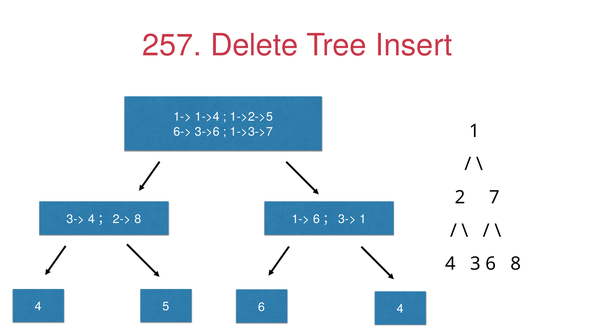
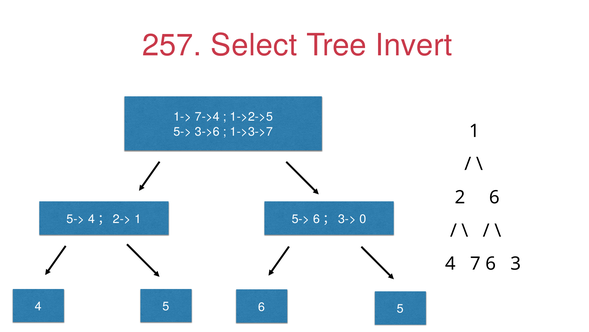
Delete: Delete -> Select
Insert: Insert -> Invert
1->4: 1->4 -> 7->4
6-> at (182, 131): 6-> -> 5->
2 7: 7 -> 6
3-> at (76, 219): 3-> -> 5->
4；2-> 8: 8 -> 1
1-> at (301, 219): 1-> -> 5->
6；3-> 1: 1 -> 0
3: 3 -> 7
6 8: 8 -> 3
6 4: 4 -> 5
